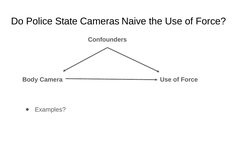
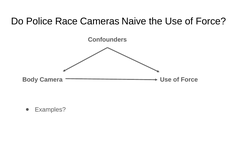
State: State -> Race
